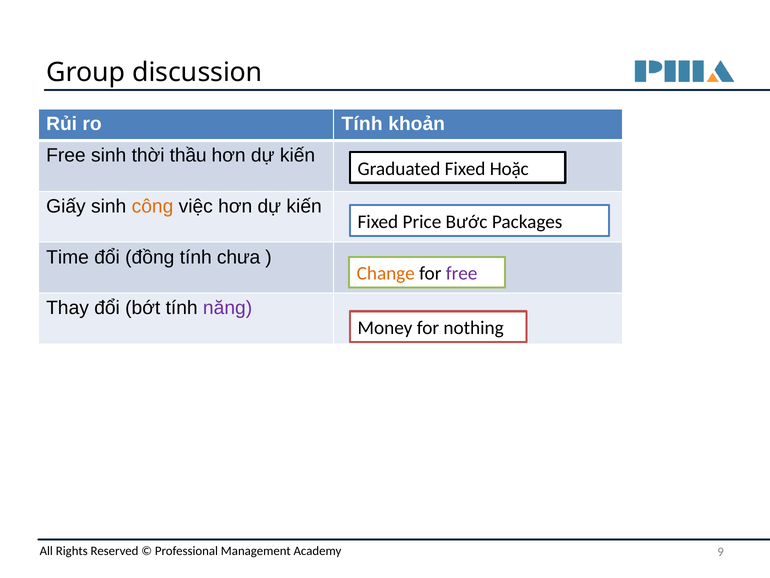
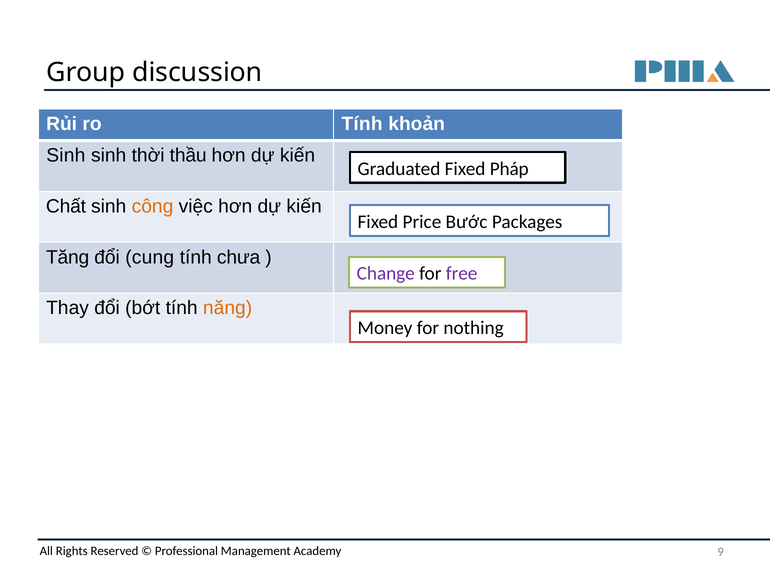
Free at (66, 155): Free -> Sinh
Hoặc: Hoặc -> Pháp
Giấy: Giấy -> Chất
Time: Time -> Tăng
đồng: đồng -> cung
Change colour: orange -> purple
năng colour: purple -> orange
